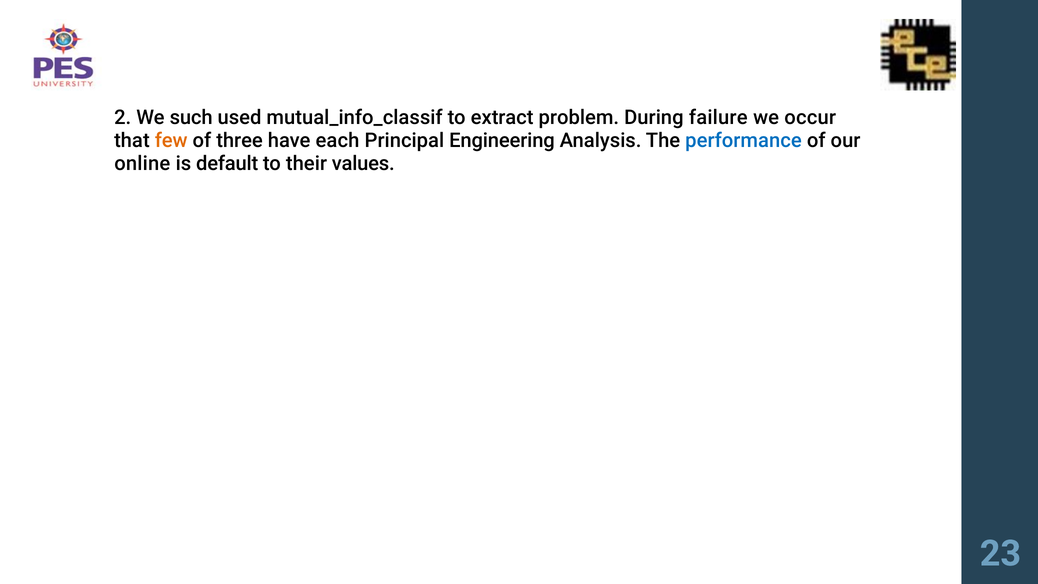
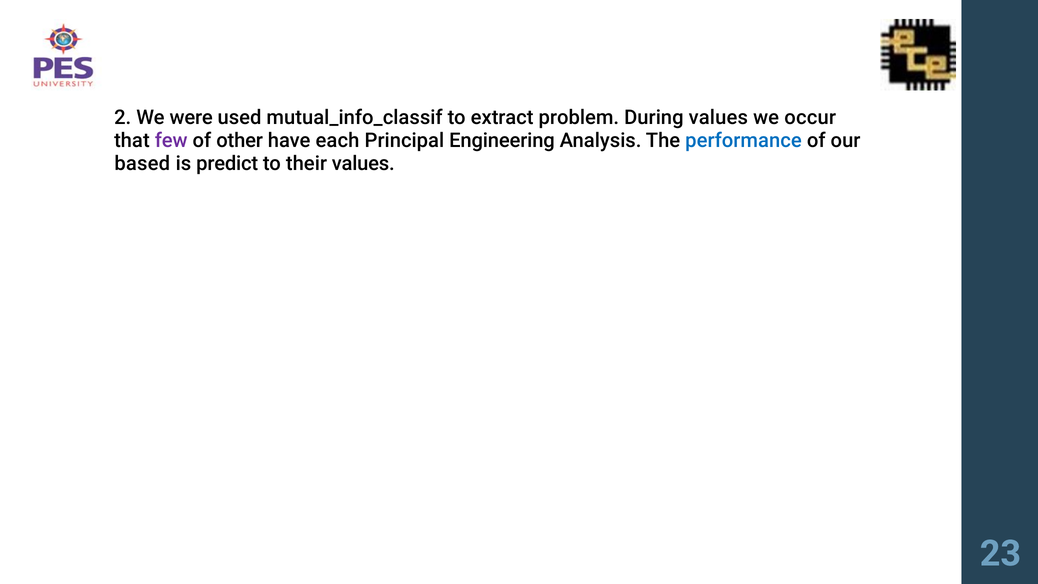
such: such -> were
During failure: failure -> values
few colour: orange -> purple
three: three -> other
online: online -> based
default: default -> predict
